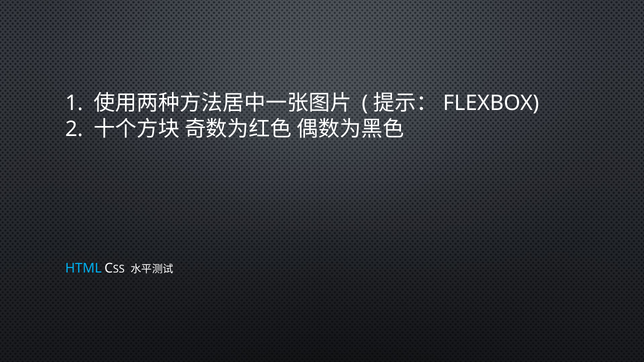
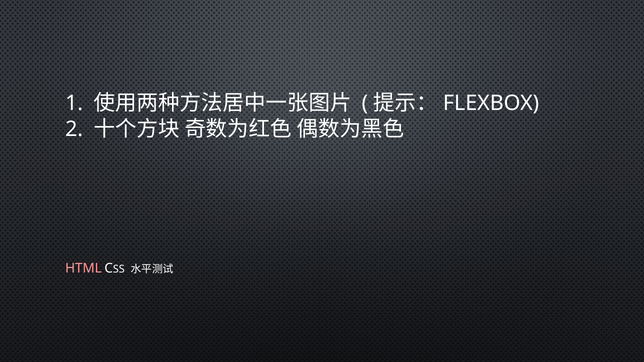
HTML colour: light blue -> pink
